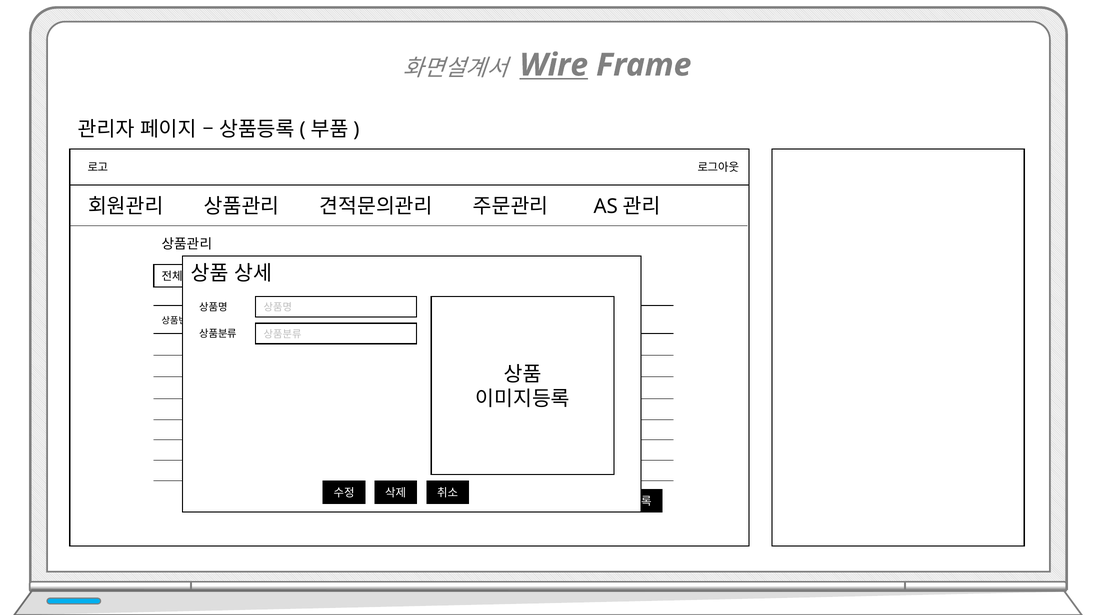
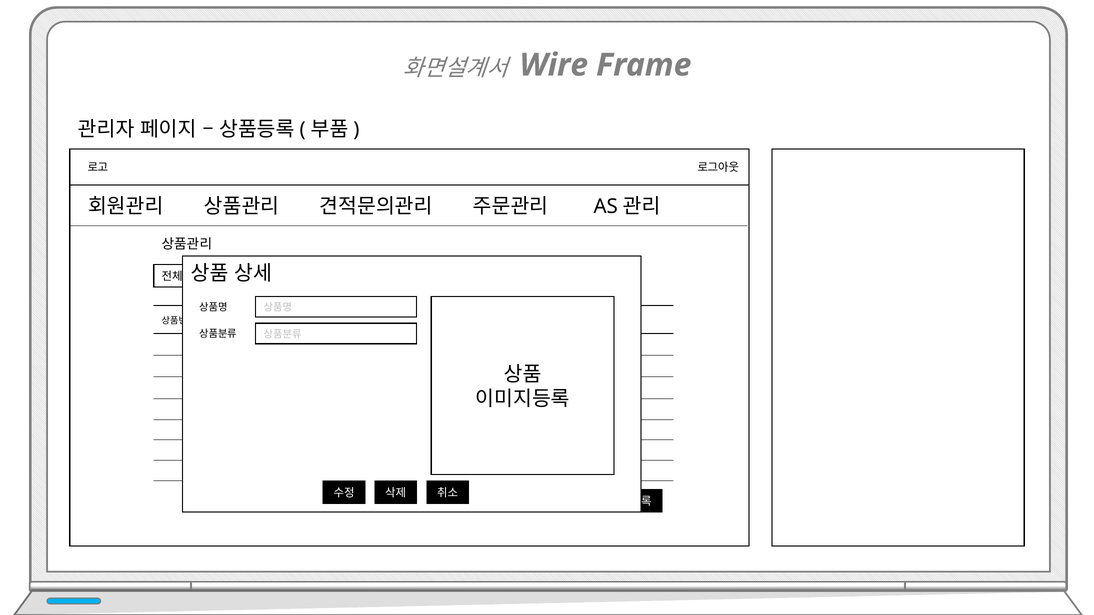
Wire underline: present -> none
